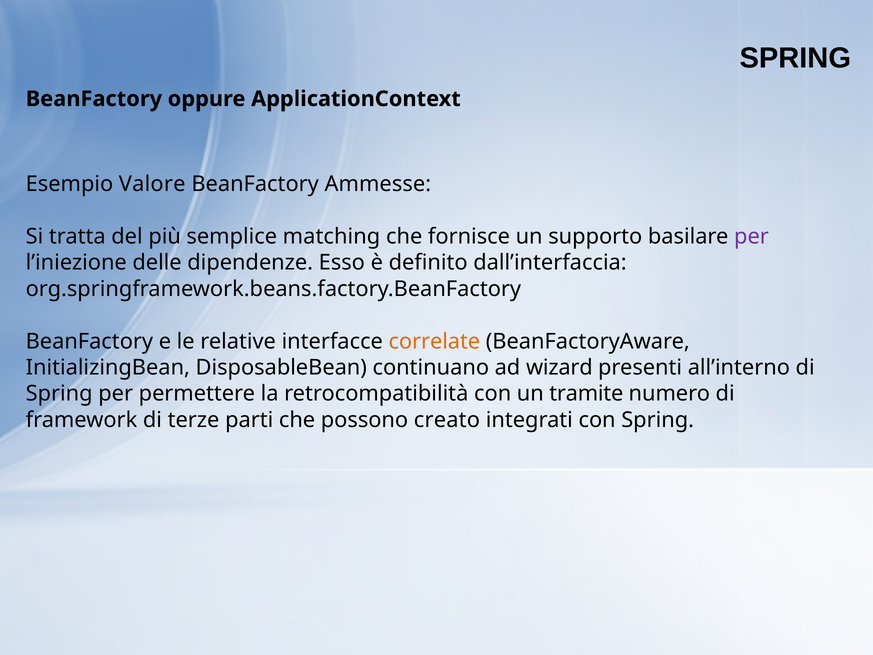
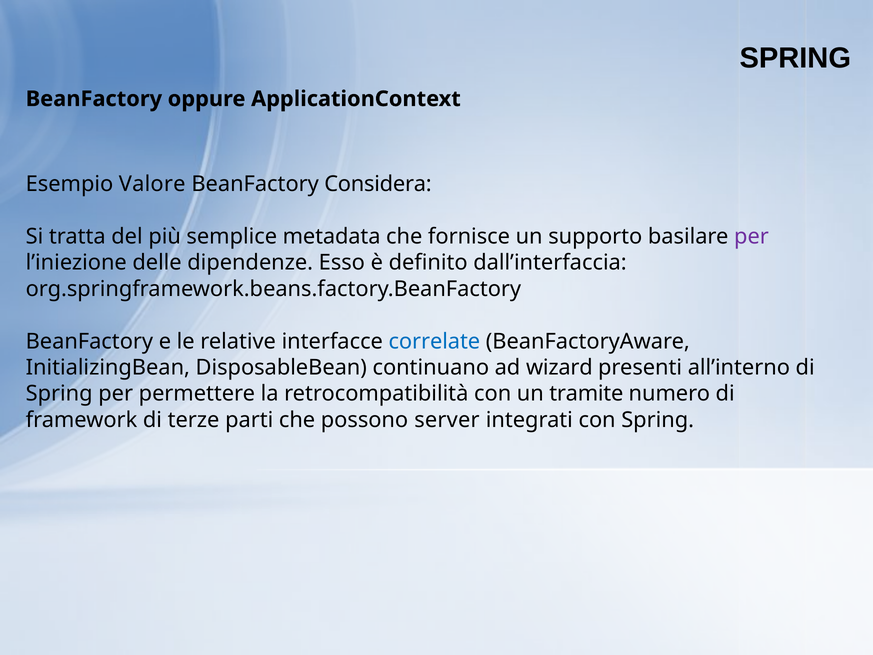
Ammesse: Ammesse -> Considera
matching: matching -> metadata
correlate colour: orange -> blue
creato: creato -> server
